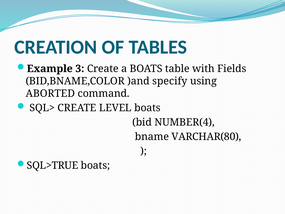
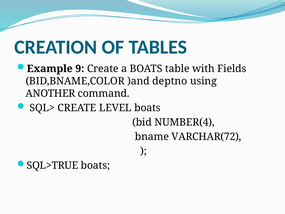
3: 3 -> 9
specify: specify -> deptno
ABORTED: ABORTED -> ANOTHER
VARCHAR(80: VARCHAR(80 -> VARCHAR(72
